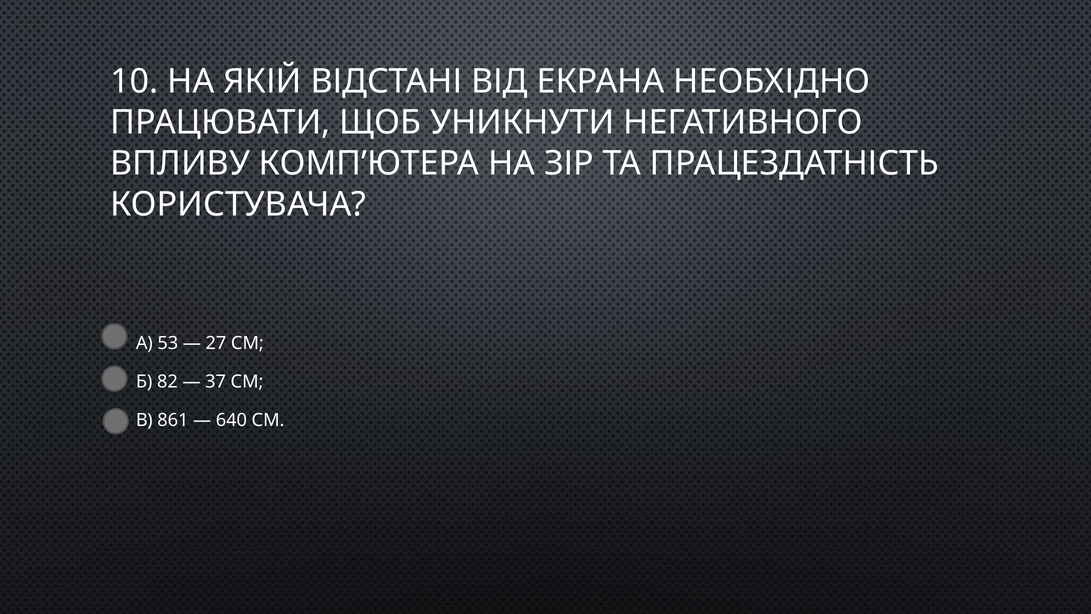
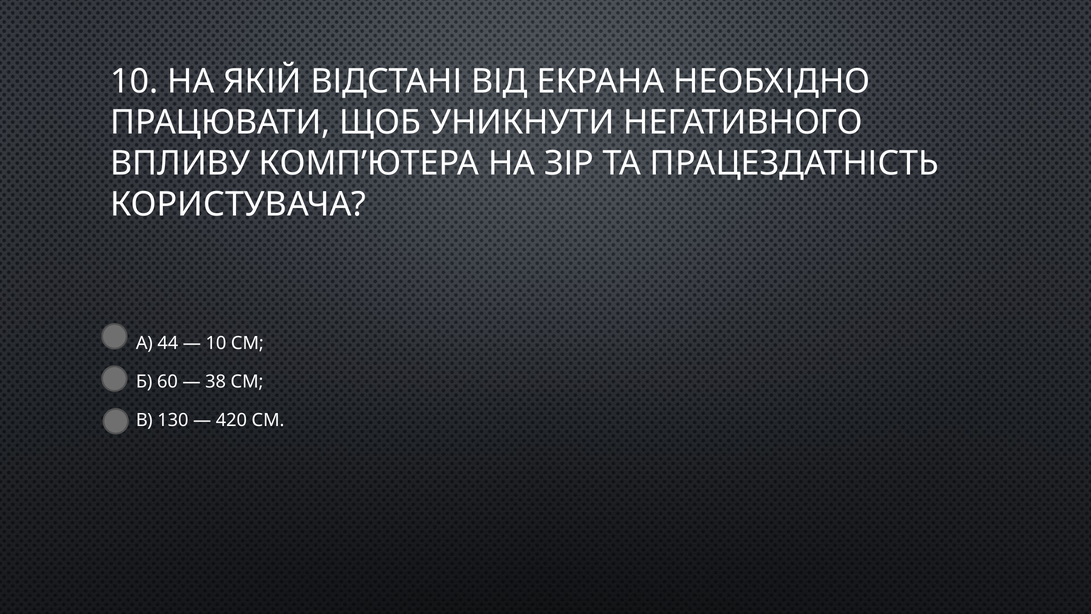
53: 53 -> 44
27 at (216, 343): 27 -> 10
82: 82 -> 60
37: 37 -> 38
861: 861 -> 130
640: 640 -> 420
